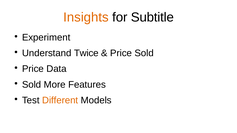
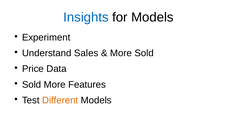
Insights colour: orange -> blue
for Subtitle: Subtitle -> Models
Twice: Twice -> Sales
Price at (121, 53): Price -> More
